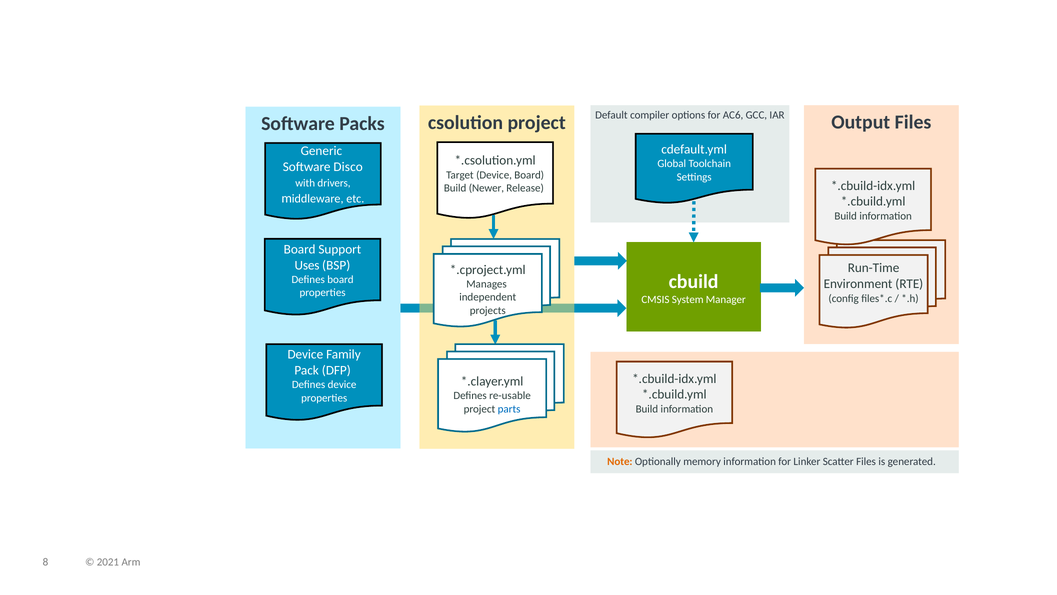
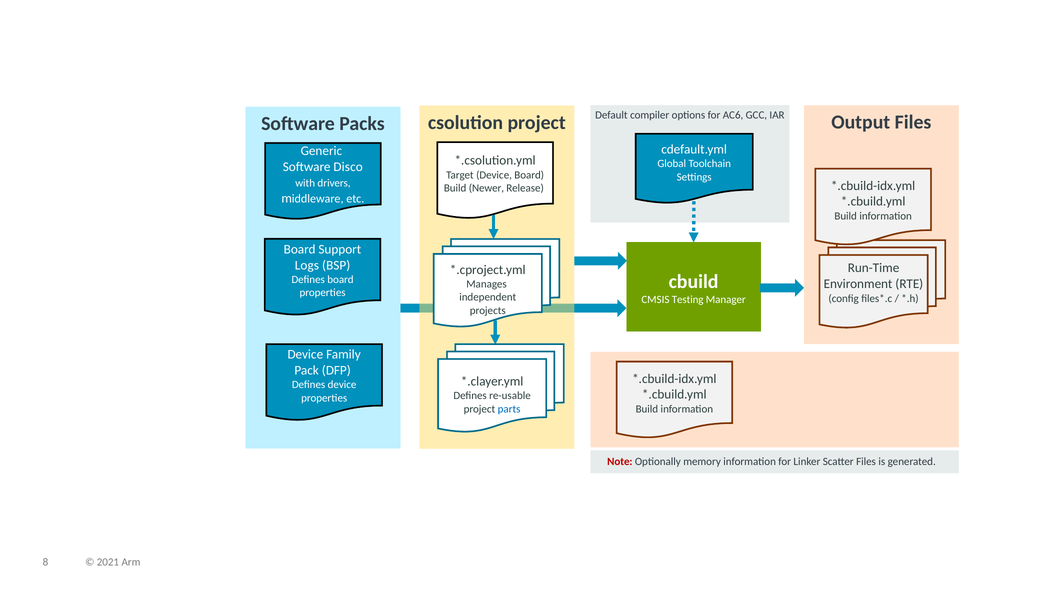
Uses: Uses -> Logs
System: System -> Testing
Note colour: orange -> red
